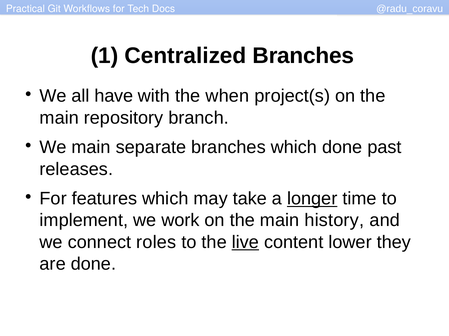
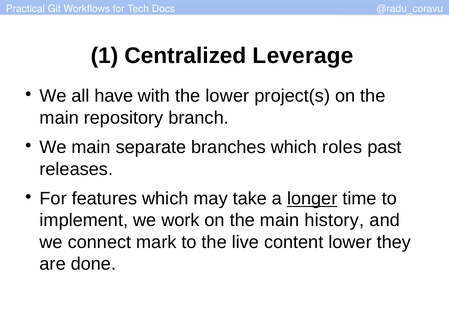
Centralized Branches: Branches -> Leverage
the when: when -> lower
which done: done -> roles
roles: roles -> mark
live underline: present -> none
